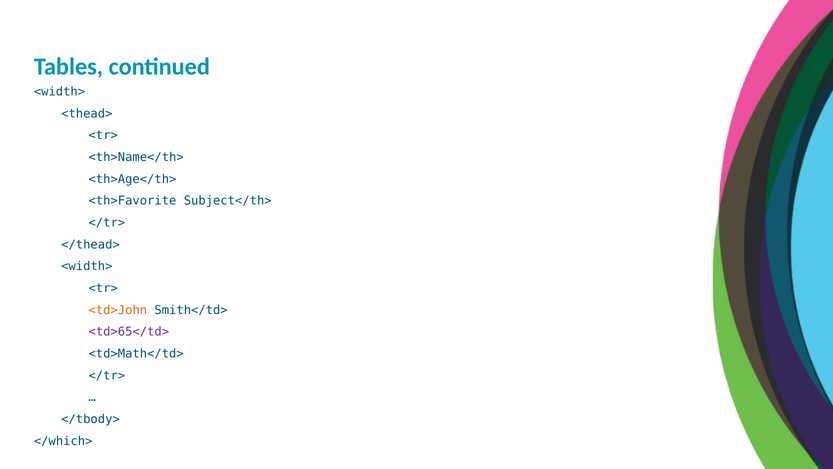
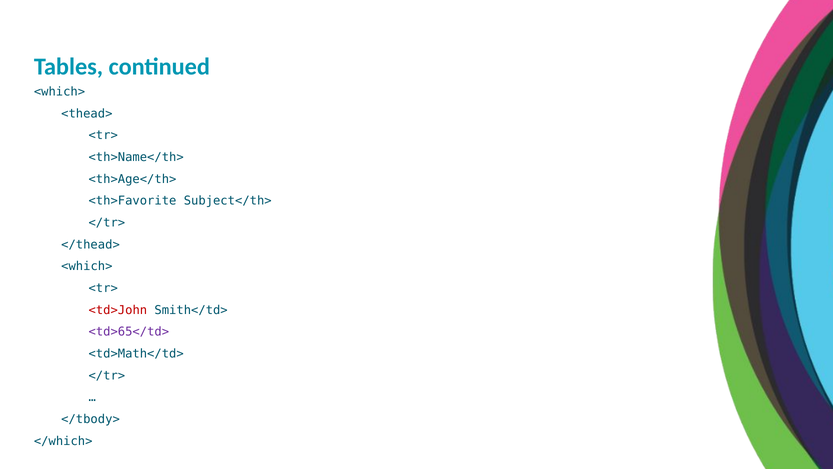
<width> at (60, 92): <width> -> <which>
<width> at (87, 266): <width> -> <which>
<td>John colour: orange -> red
